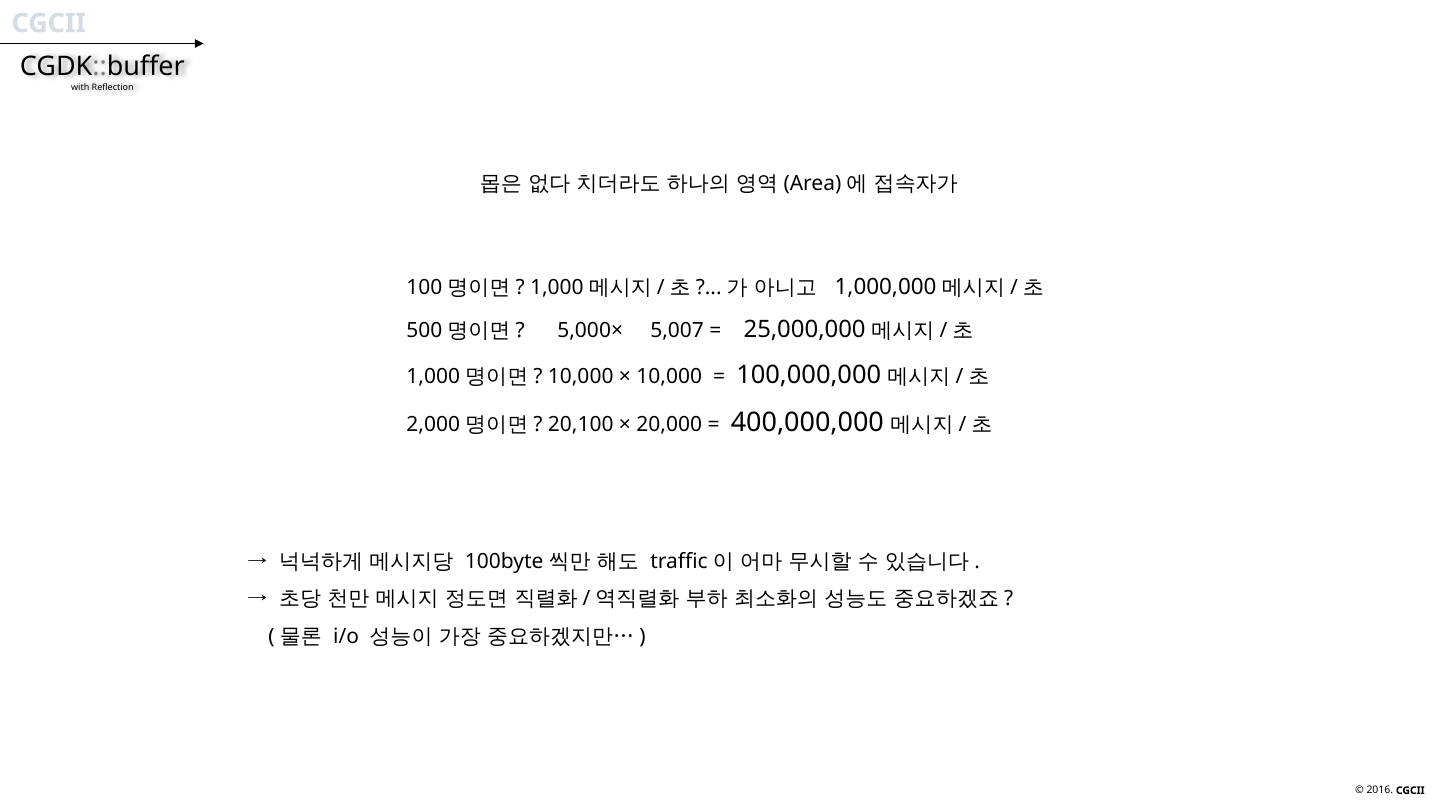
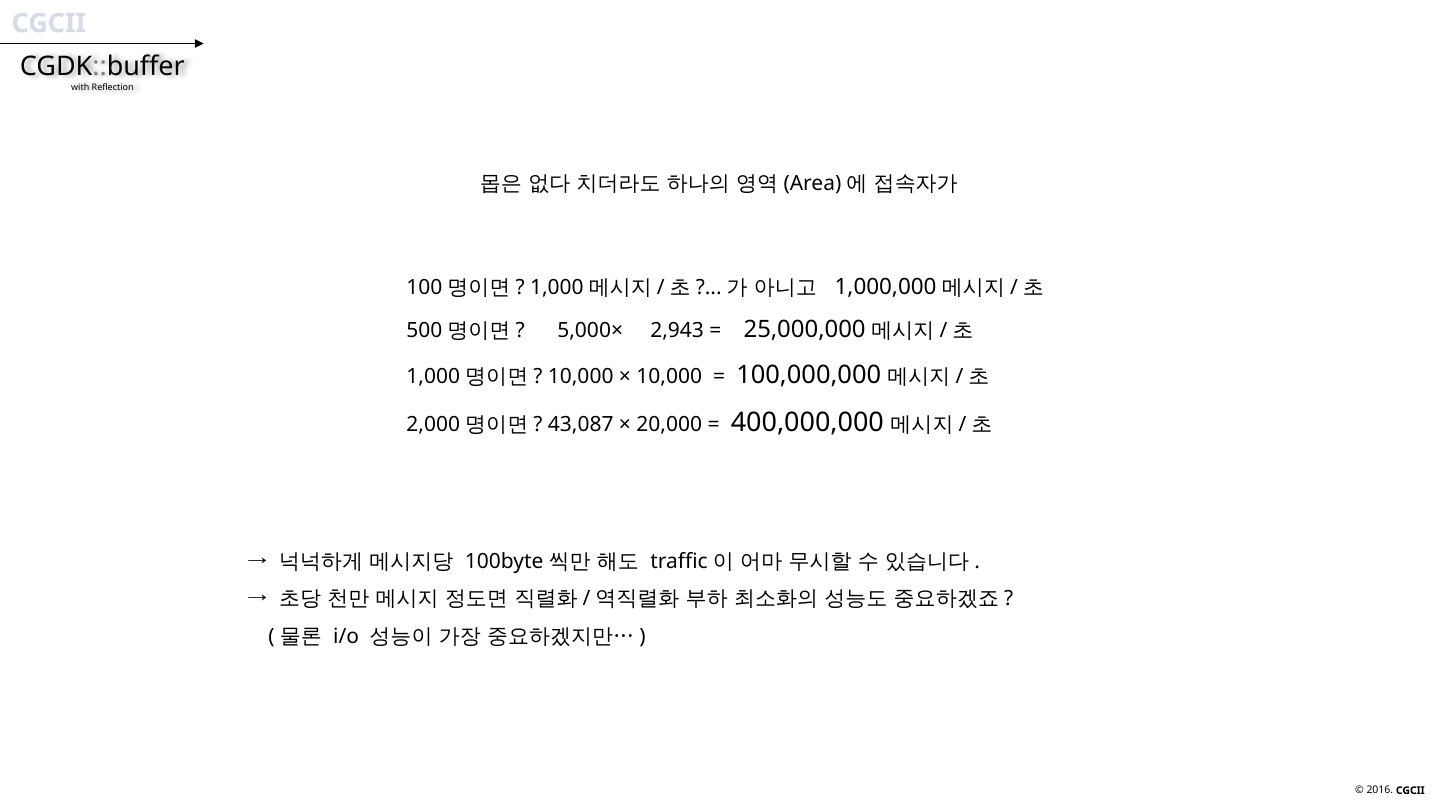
5,007: 5,007 -> 2,943
20,100: 20,100 -> 43,087
